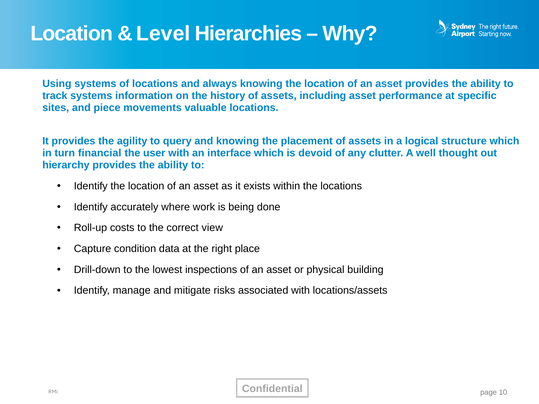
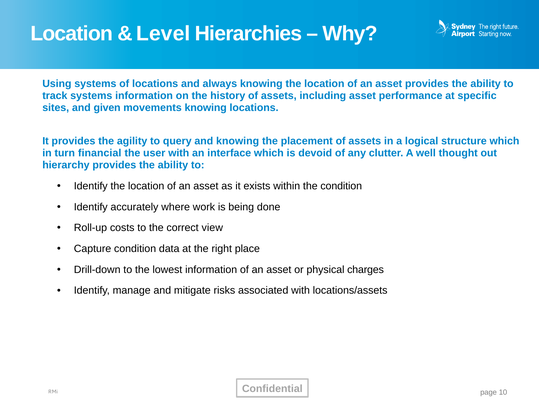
piece: piece -> given
movements valuable: valuable -> knowing
the locations: locations -> condition
lowest inspections: inspections -> information
building: building -> charges
